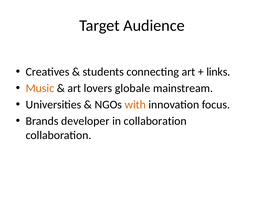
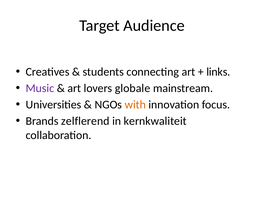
Music colour: orange -> purple
developer: developer -> zelflerend
in collaboration: collaboration -> kernkwaliteit
